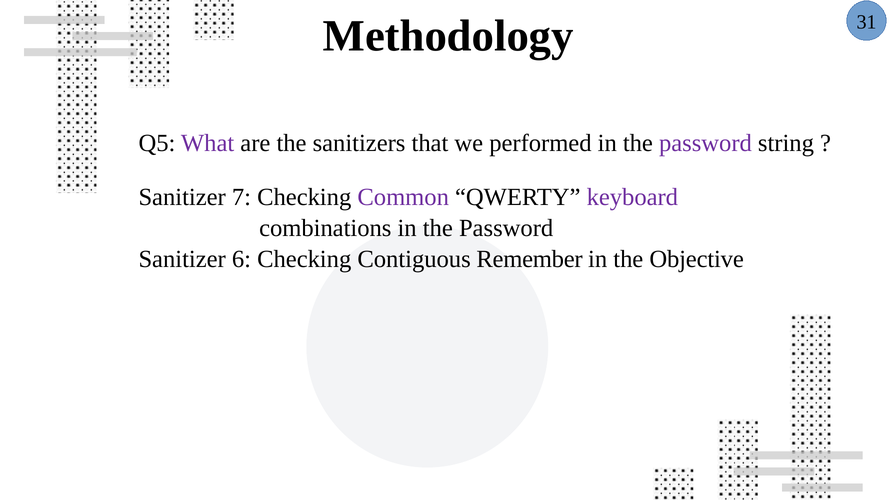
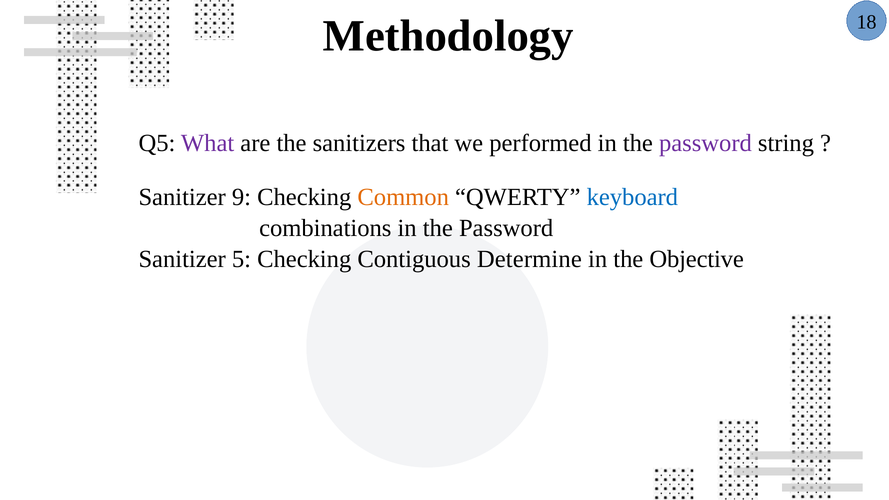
31: 31 -> 18
7: 7 -> 9
Common colour: purple -> orange
keyboard colour: purple -> blue
6: 6 -> 5
Remember: Remember -> Determine
